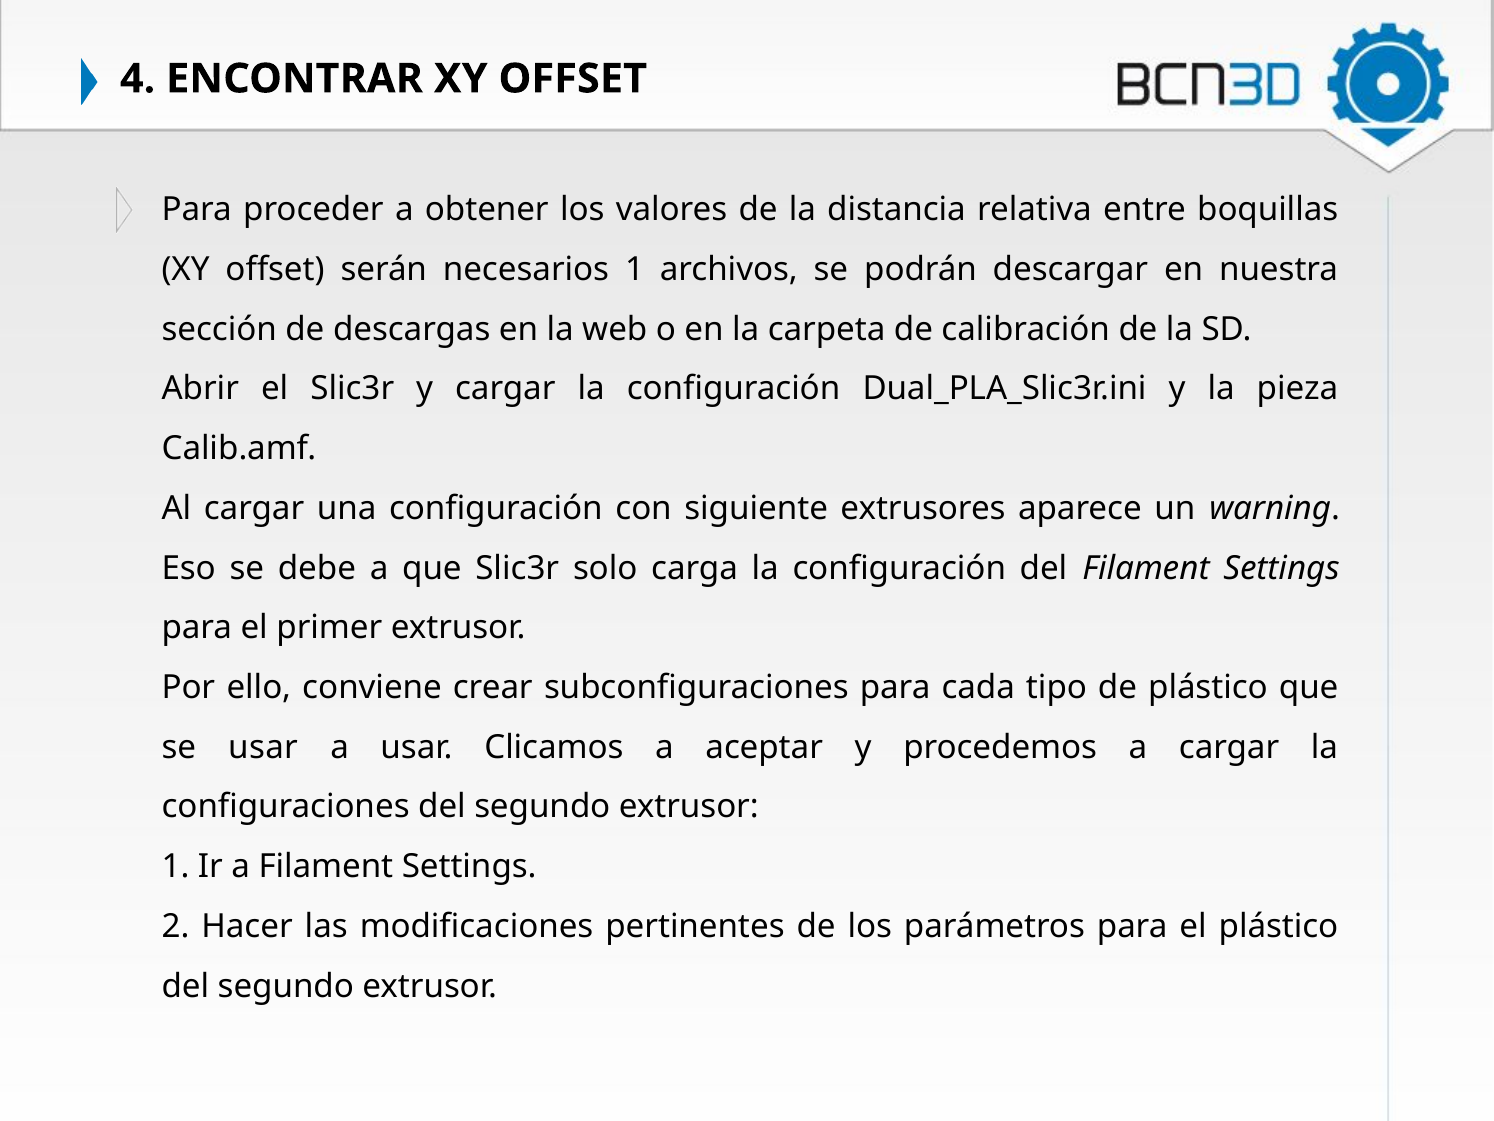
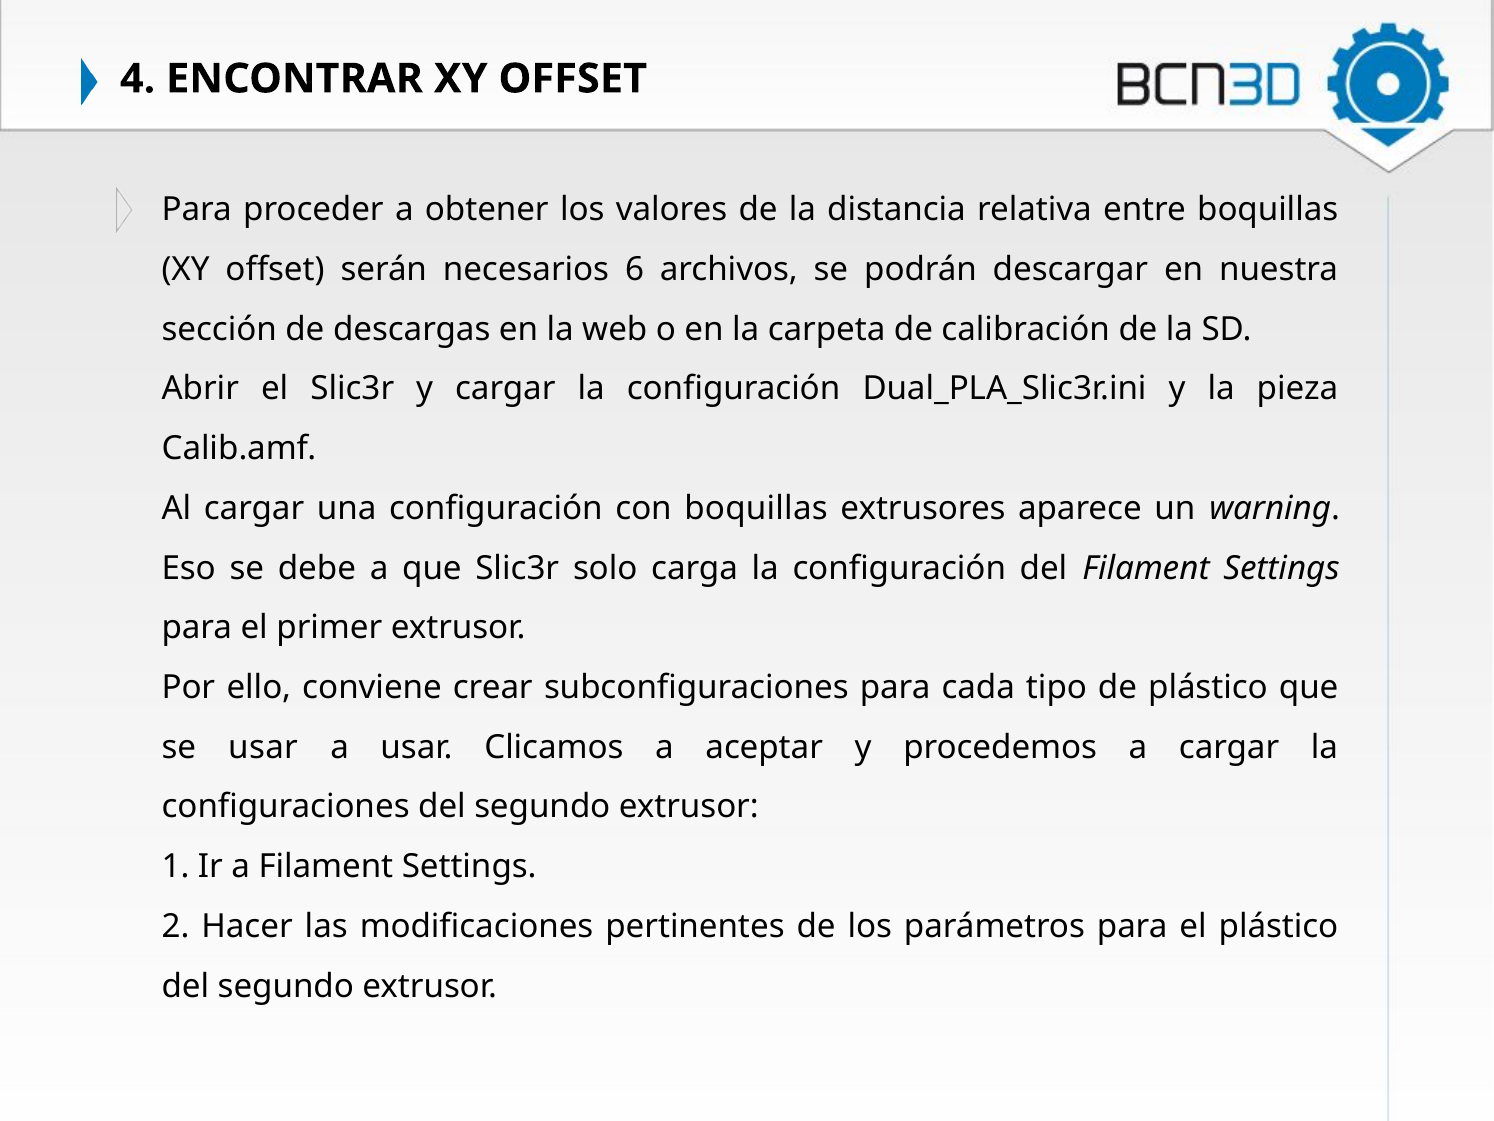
necesarios 1: 1 -> 6
con siguiente: siguiente -> boquillas
